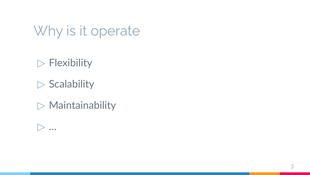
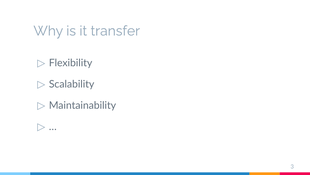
operate: operate -> transfer
